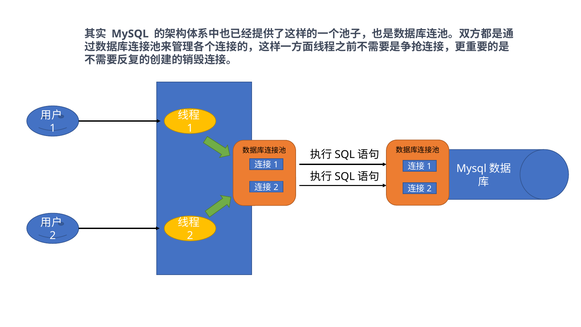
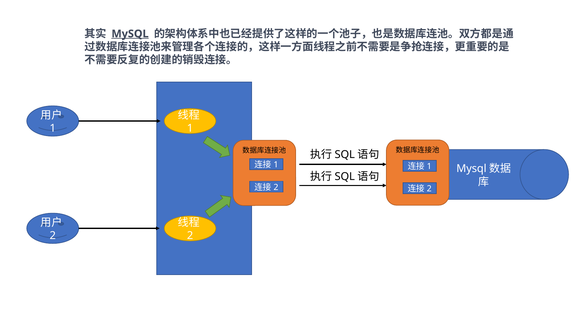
MySQL underline: none -> present
